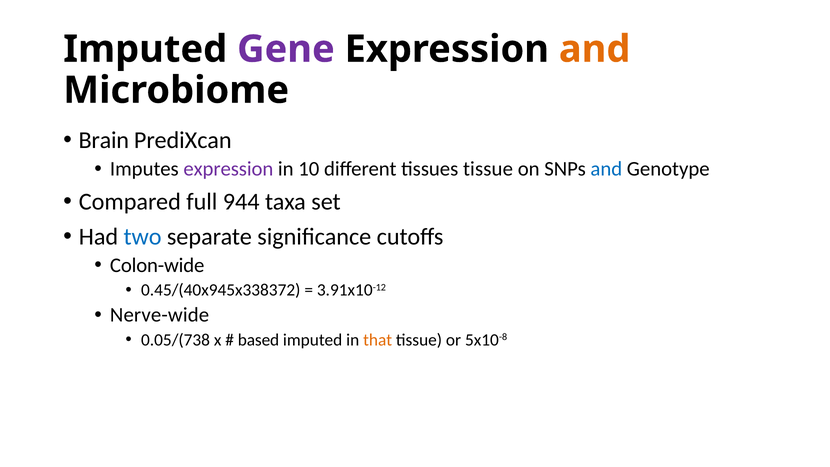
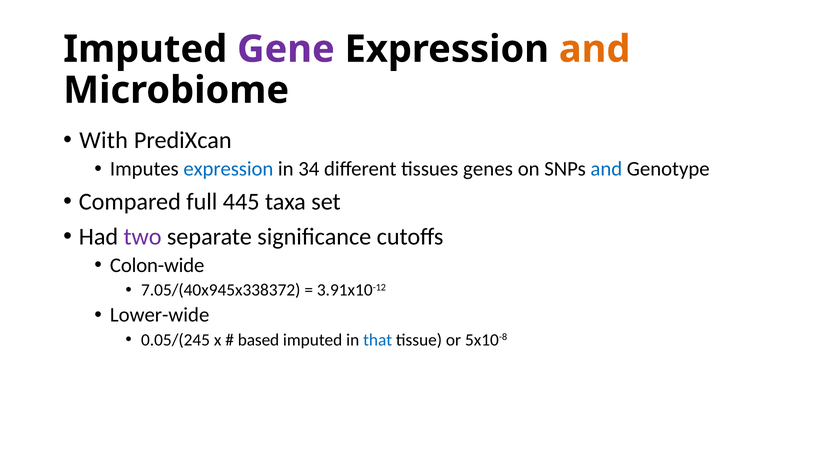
Brain: Brain -> With
expression at (228, 169) colour: purple -> blue
10: 10 -> 34
tissues tissue: tissue -> genes
944: 944 -> 445
two colour: blue -> purple
0.45/(40x945x338372: 0.45/(40x945x338372 -> 7.05/(40x945x338372
Nerve-wide: Nerve-wide -> Lower-wide
0.05/(738: 0.05/(738 -> 0.05/(245
that colour: orange -> blue
